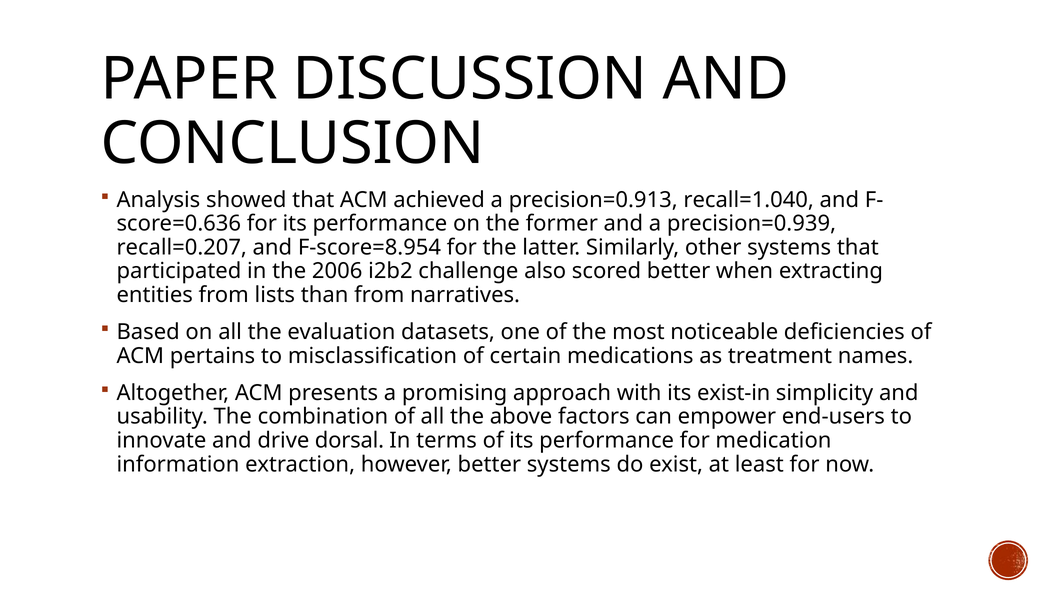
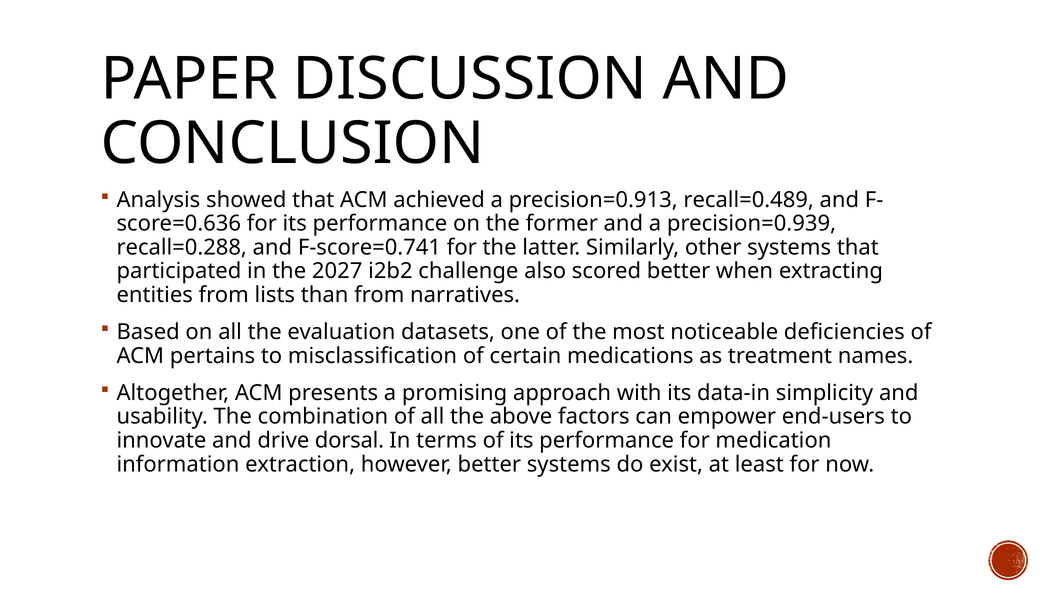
recall=1.040: recall=1.040 -> recall=0.489
recall=0.207: recall=0.207 -> recall=0.288
F-score=8.954: F-score=8.954 -> F-score=0.741
2006: 2006 -> 2027
exist-in: exist-in -> data-in
